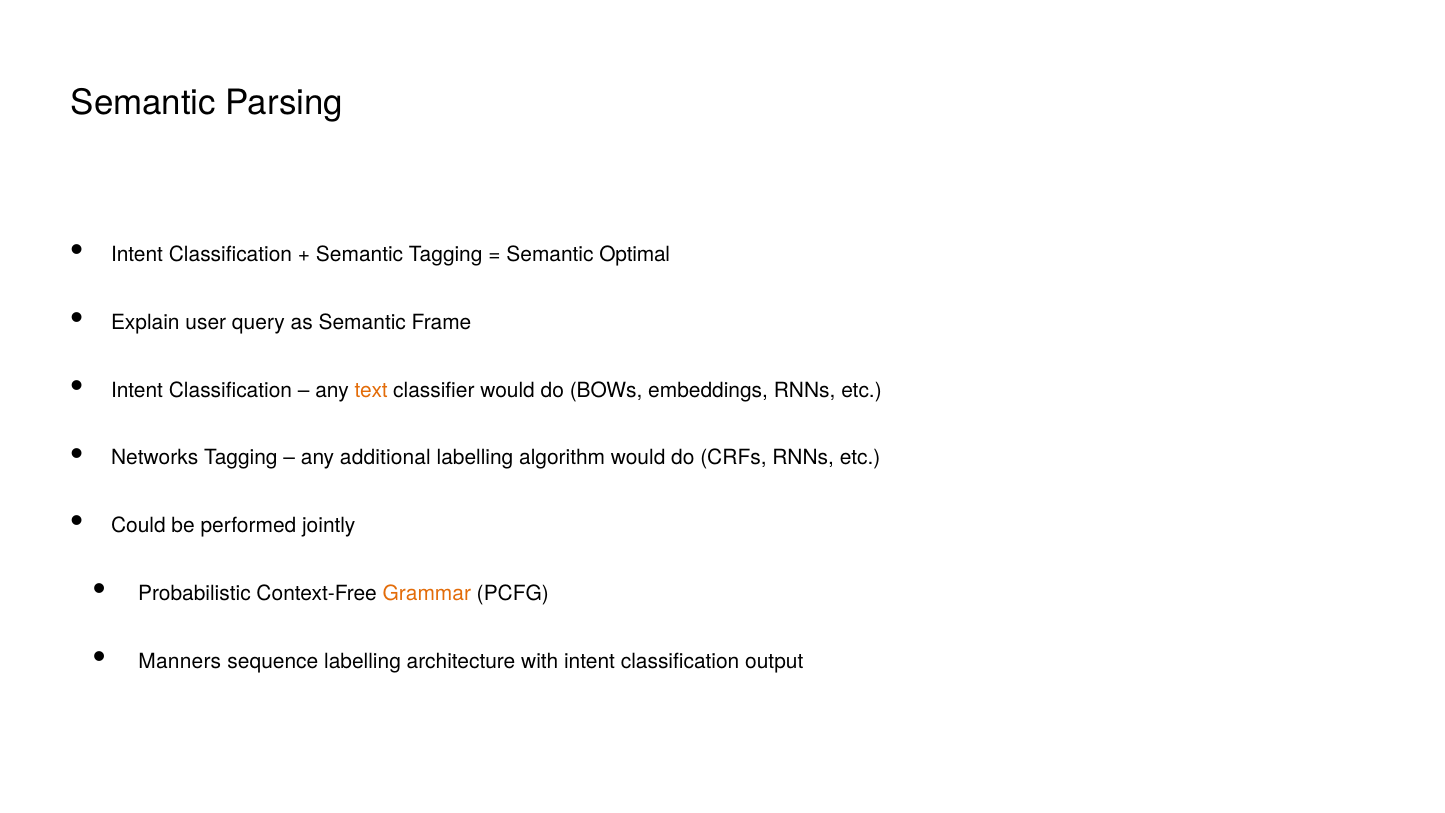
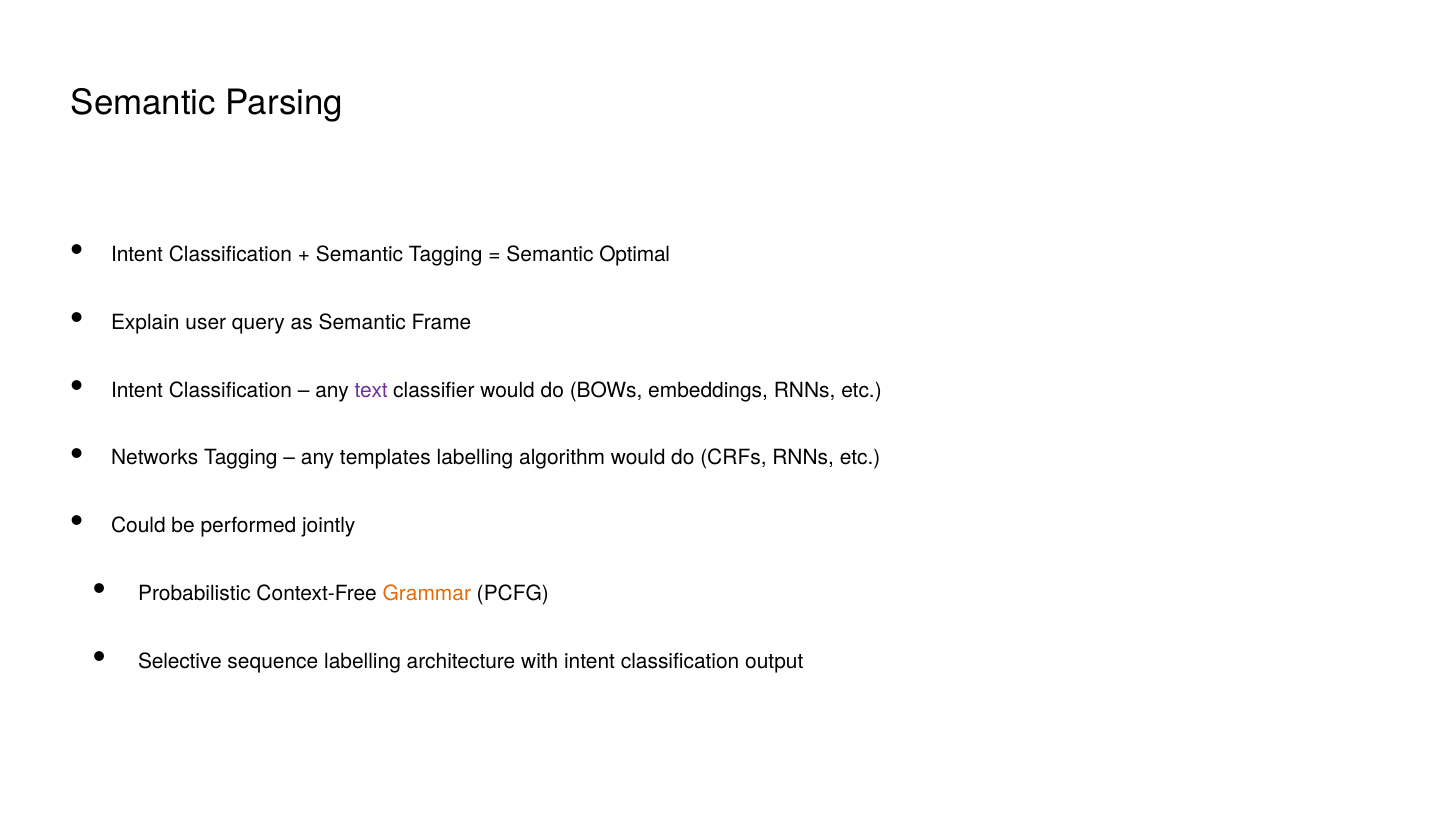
text colour: orange -> purple
additional: additional -> templates
Manners: Manners -> Selective
